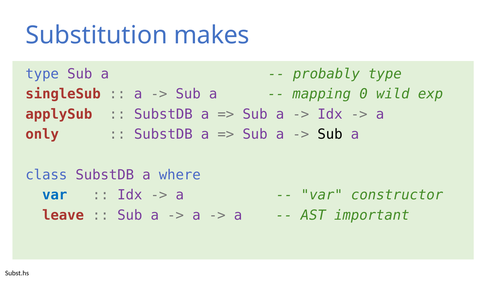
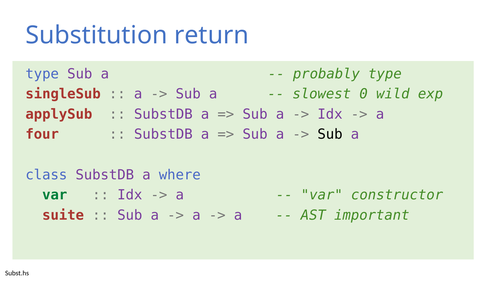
makes: makes -> return
mapping: mapping -> slowest
only: only -> four
var at (55, 195) colour: blue -> green
leave: leave -> suite
